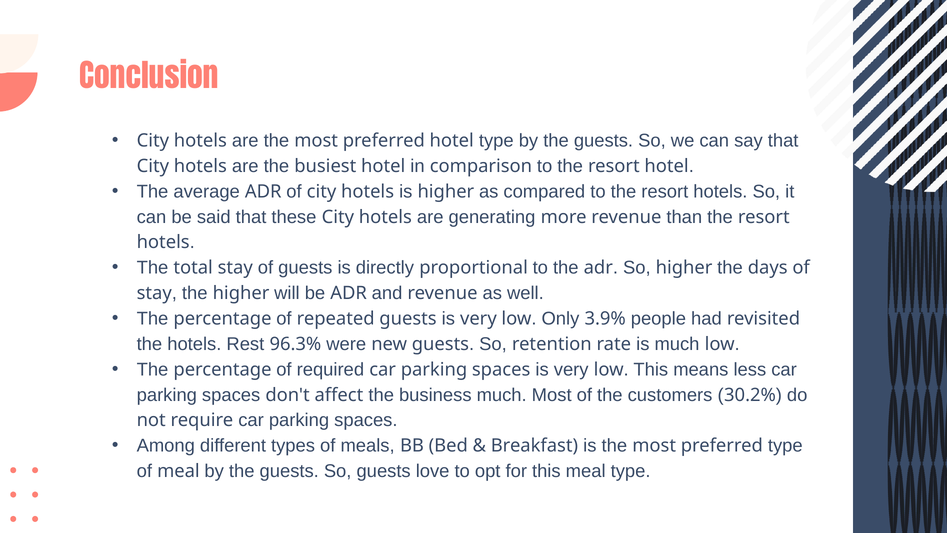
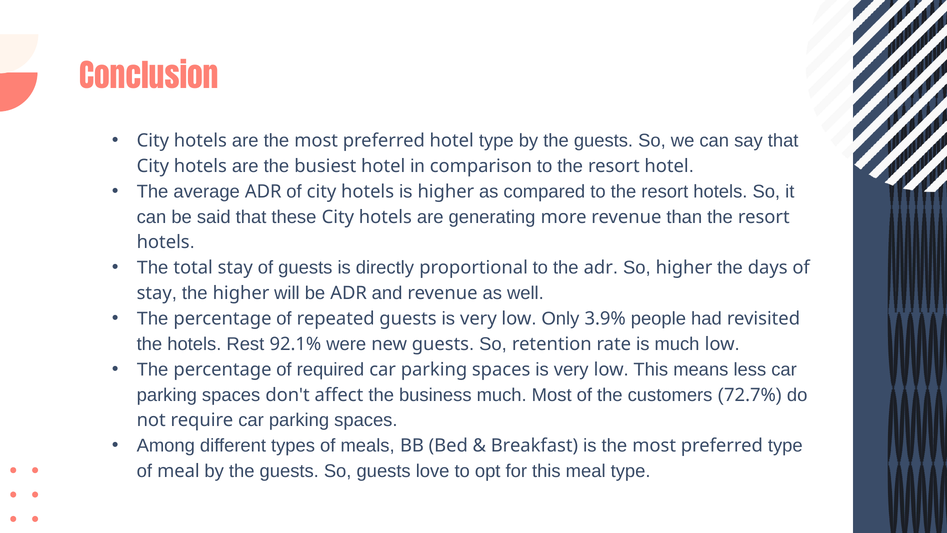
96.3%: 96.3% -> 92.1%
30.2%: 30.2% -> 72.7%
